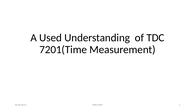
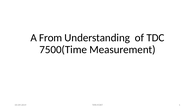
Used: Used -> From
7201(Time: 7201(Time -> 7500(Time
